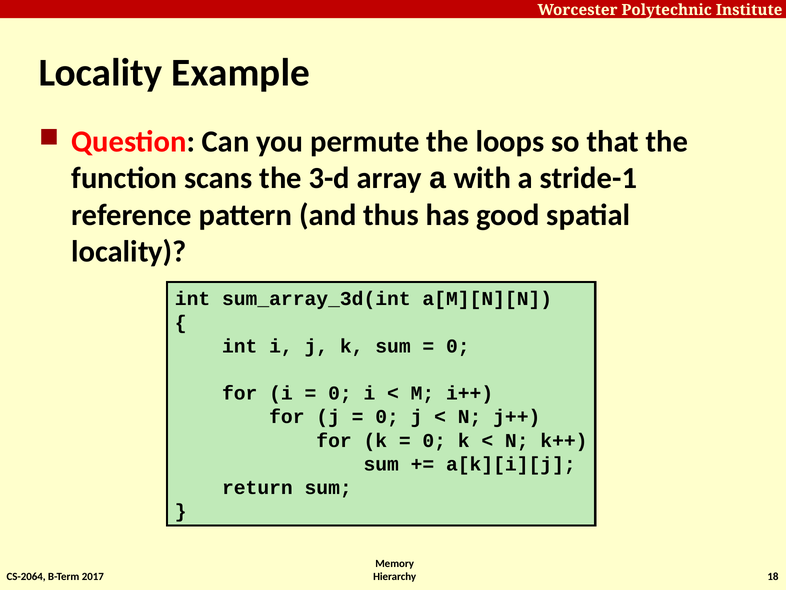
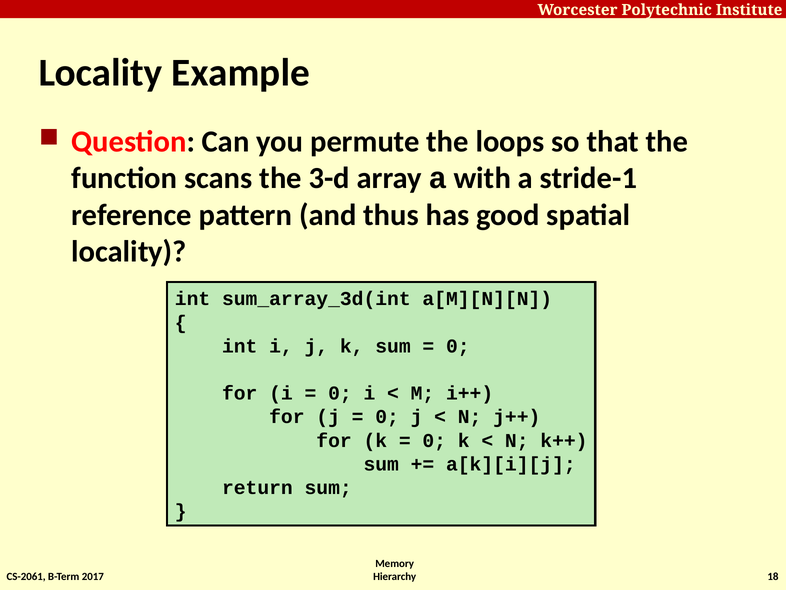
CS-2064: CS-2064 -> CS-2061
